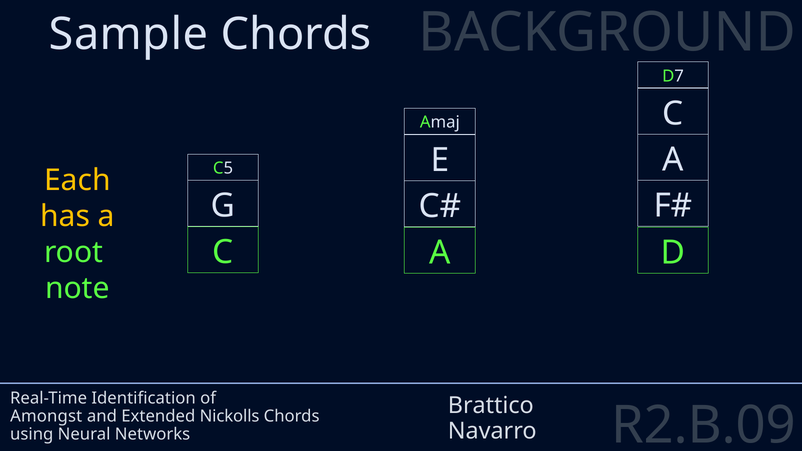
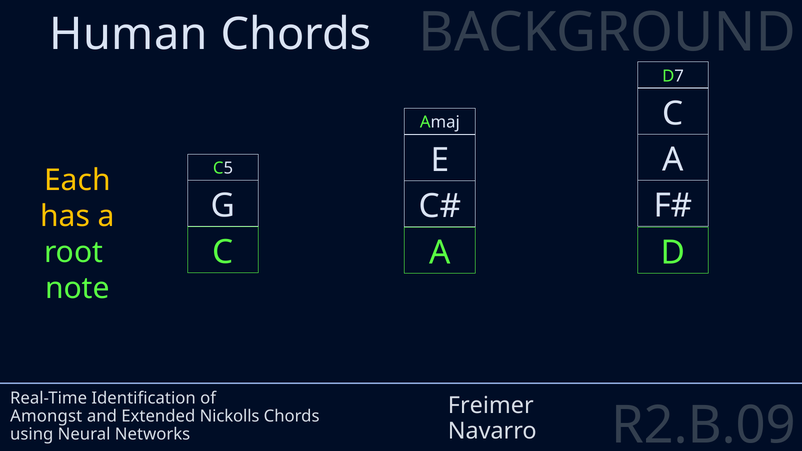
Sample: Sample -> Human
Brattico: Brattico -> Freimer
